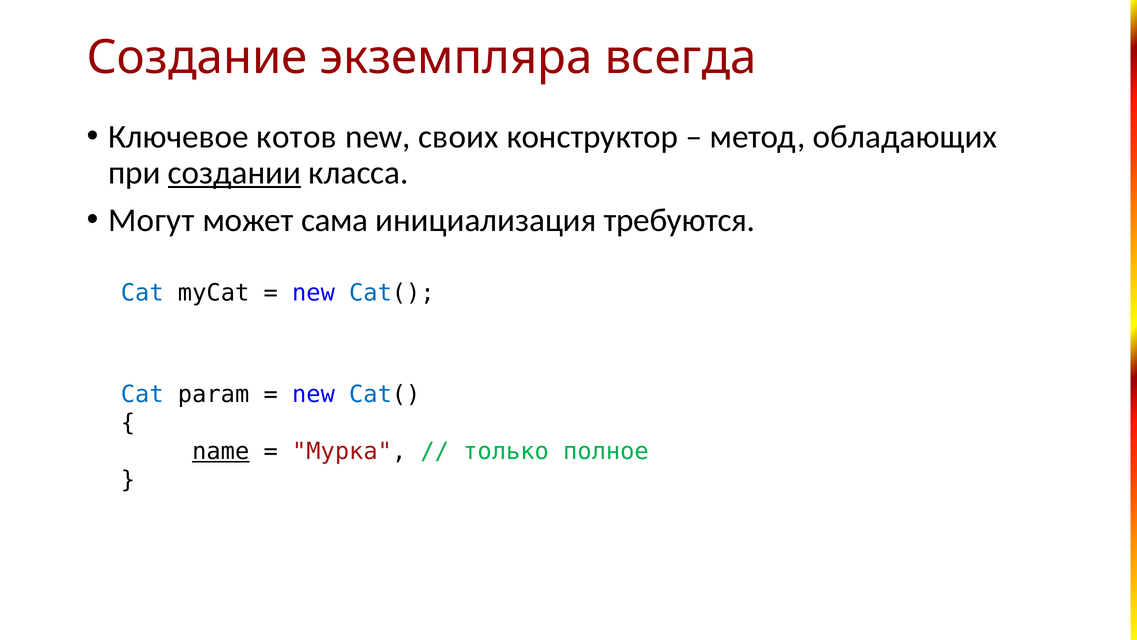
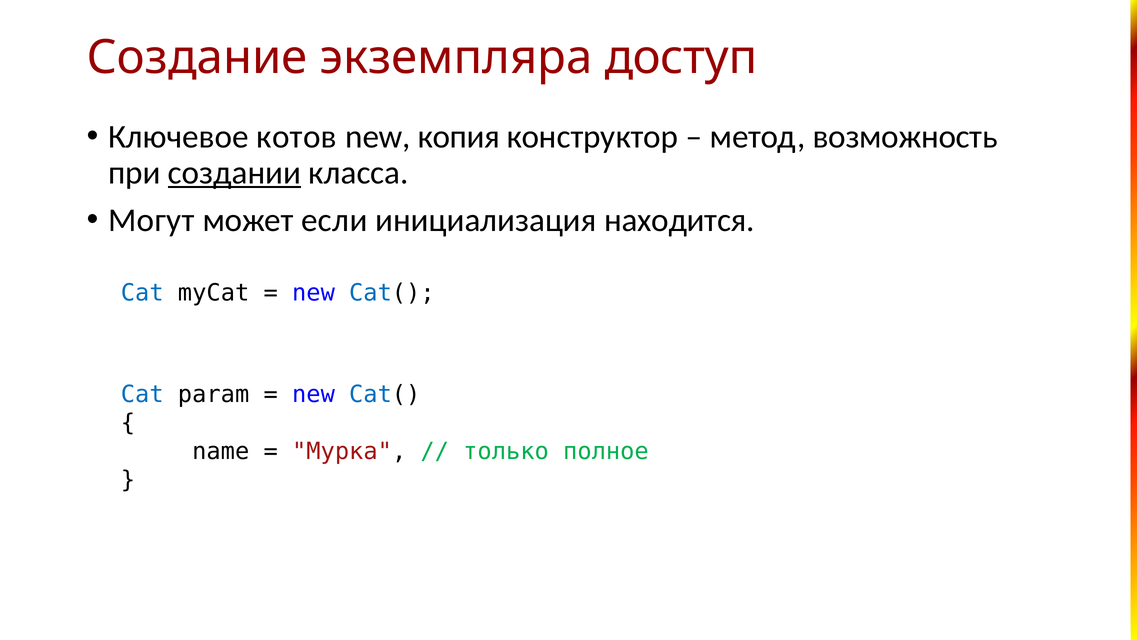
всегда: всегда -> доступ
своих: своих -> копия
обладающих: обладающих -> возможность
сама: сама -> если
требуются: требуются -> находится
name underline: present -> none
